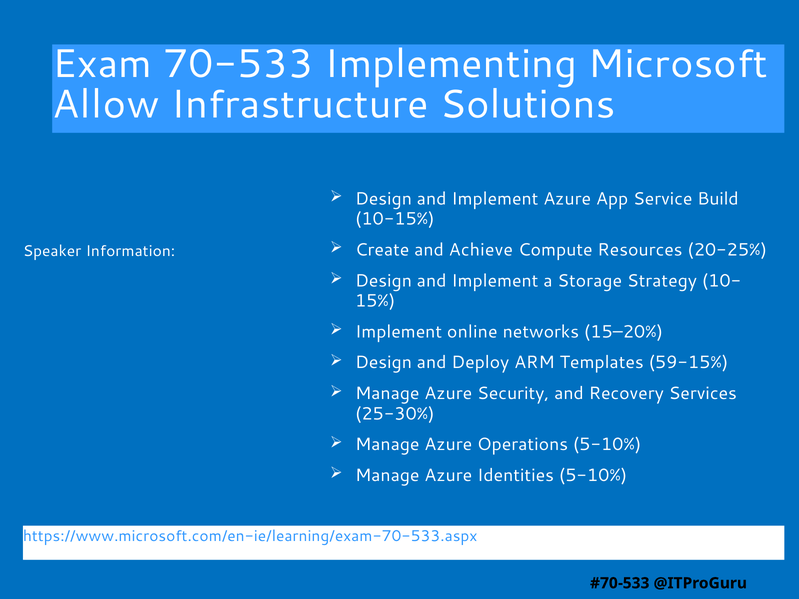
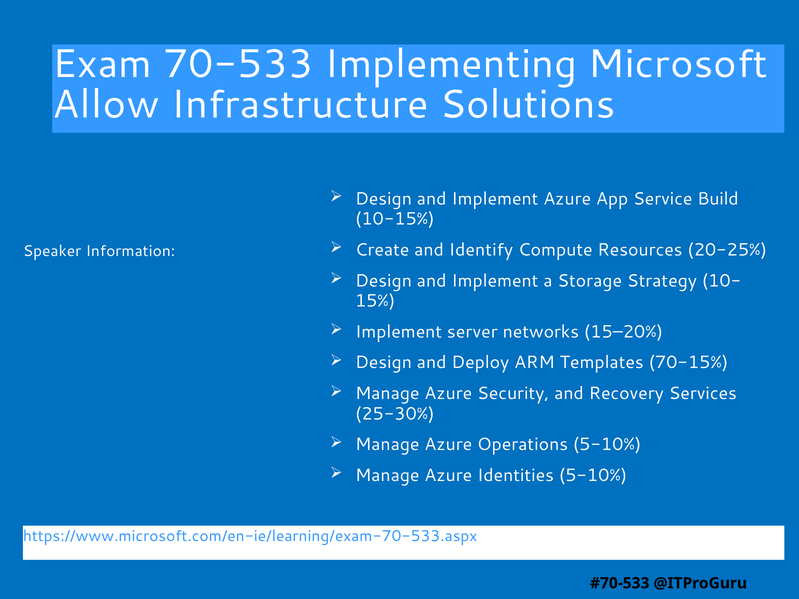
Achieve: Achieve -> Identify
online: online -> server
59-15%: 59-15% -> 70-15%
